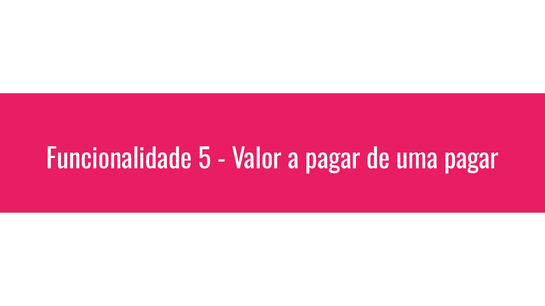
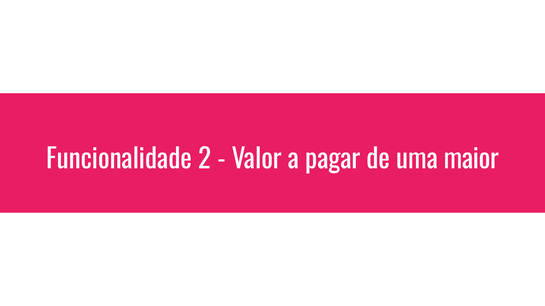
5: 5 -> 2
uma pagar: pagar -> maior
